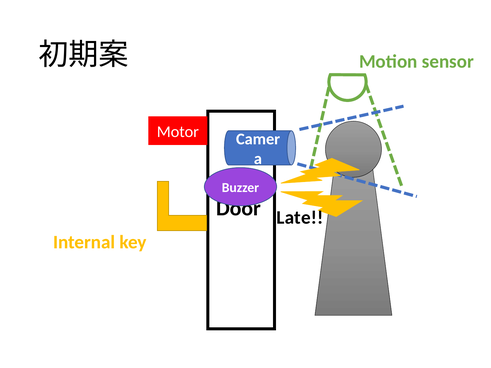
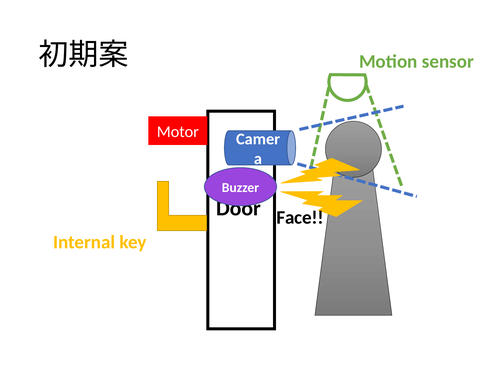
Late: Late -> Face
